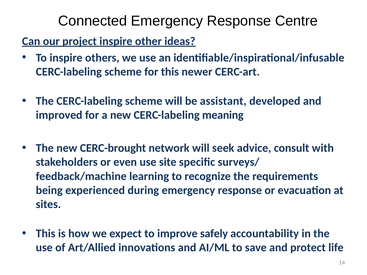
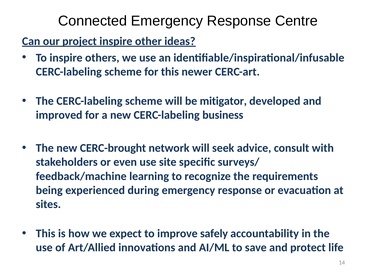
assistant: assistant -> mitigator
meaning: meaning -> business
